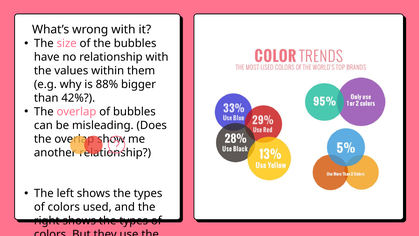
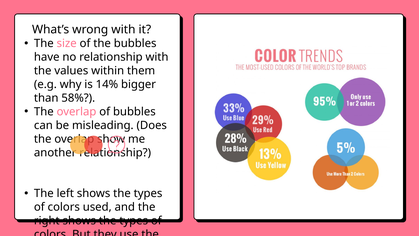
88%: 88% -> 14%
42%: 42% -> 58%
